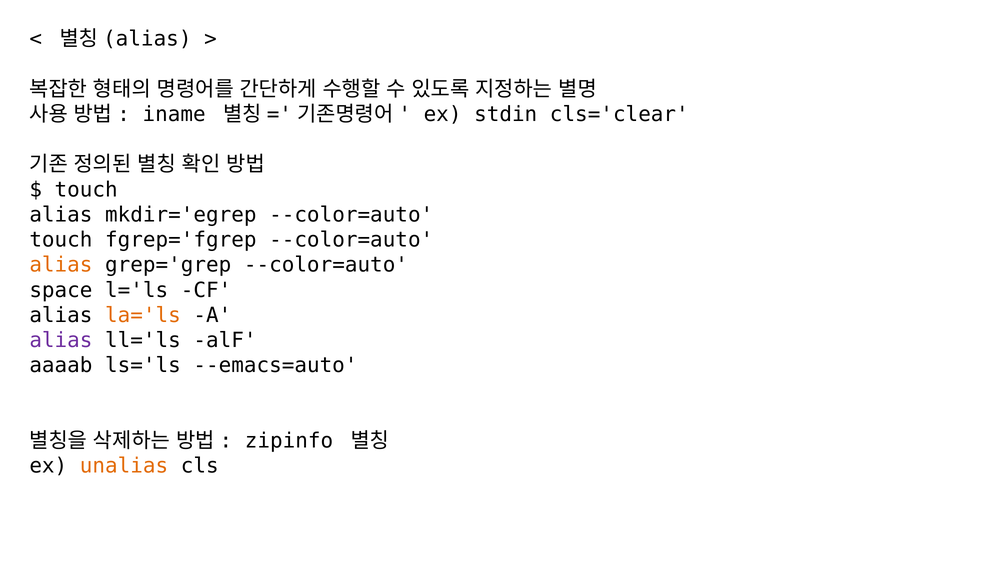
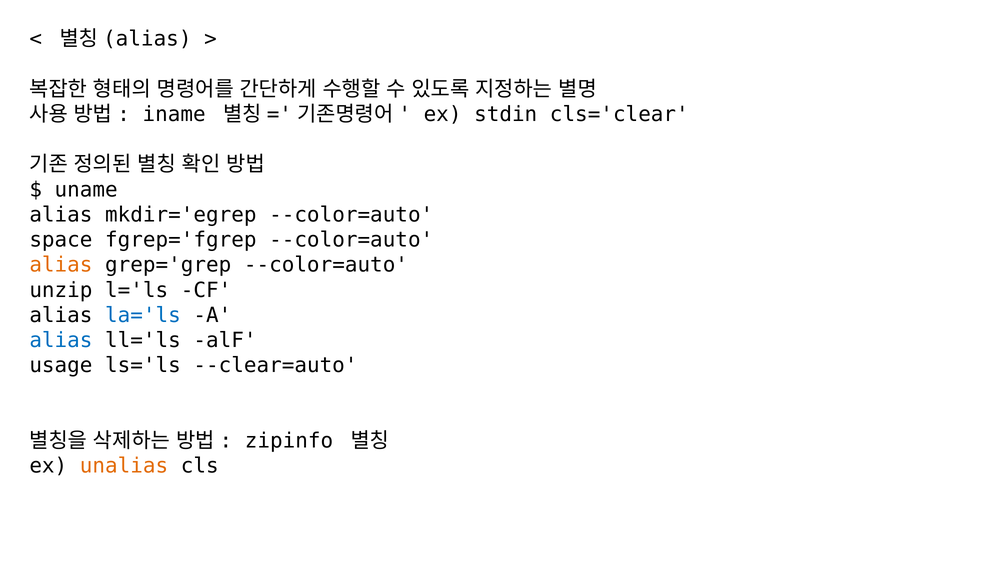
touch at (86, 190): touch -> uname
touch at (61, 240): touch -> space
space: space -> unzip
la='ls colour: orange -> blue
alias at (61, 340) colour: purple -> blue
aaaab: aaaab -> usage
--emacs=auto: --emacs=auto -> --clear=auto
